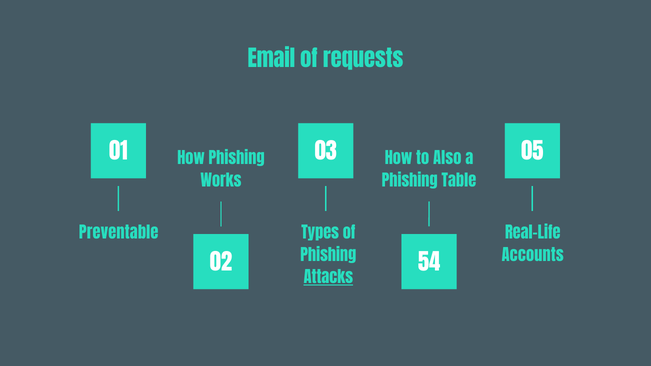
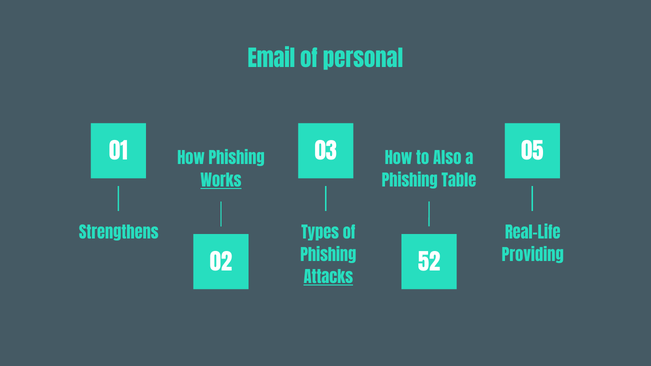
requests: requests -> personal
Works underline: none -> present
Preventable: Preventable -> Strengthens
Accounts: Accounts -> Providing
54: 54 -> 52
